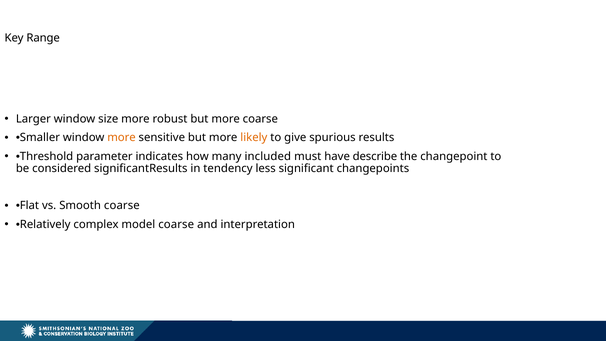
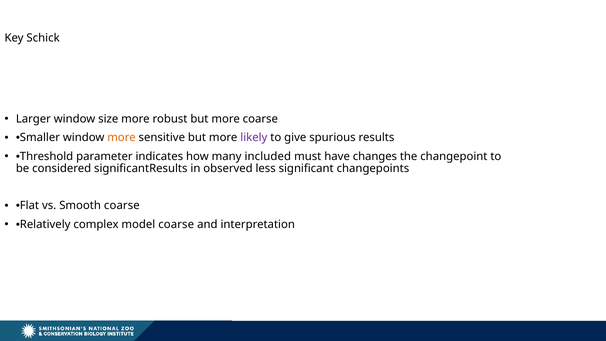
Range: Range -> Schick
likely colour: orange -> purple
describe: describe -> changes
tendency: tendency -> observed
